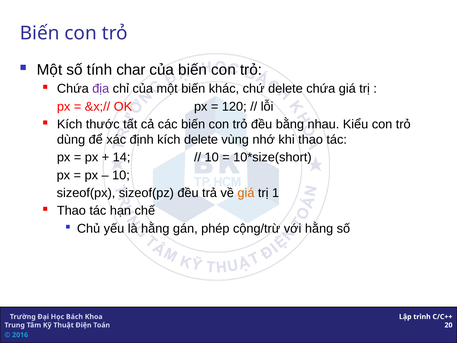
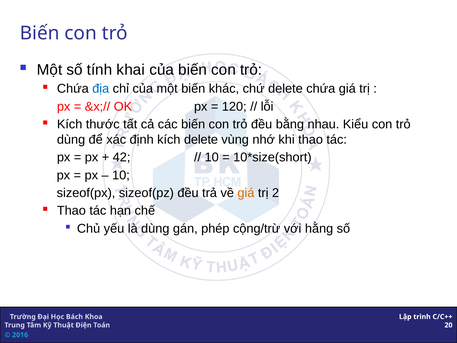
char: char -> khai
địa colour: purple -> blue
14: 14 -> 42
1: 1 -> 2
là hằng: hằng -> dùng
